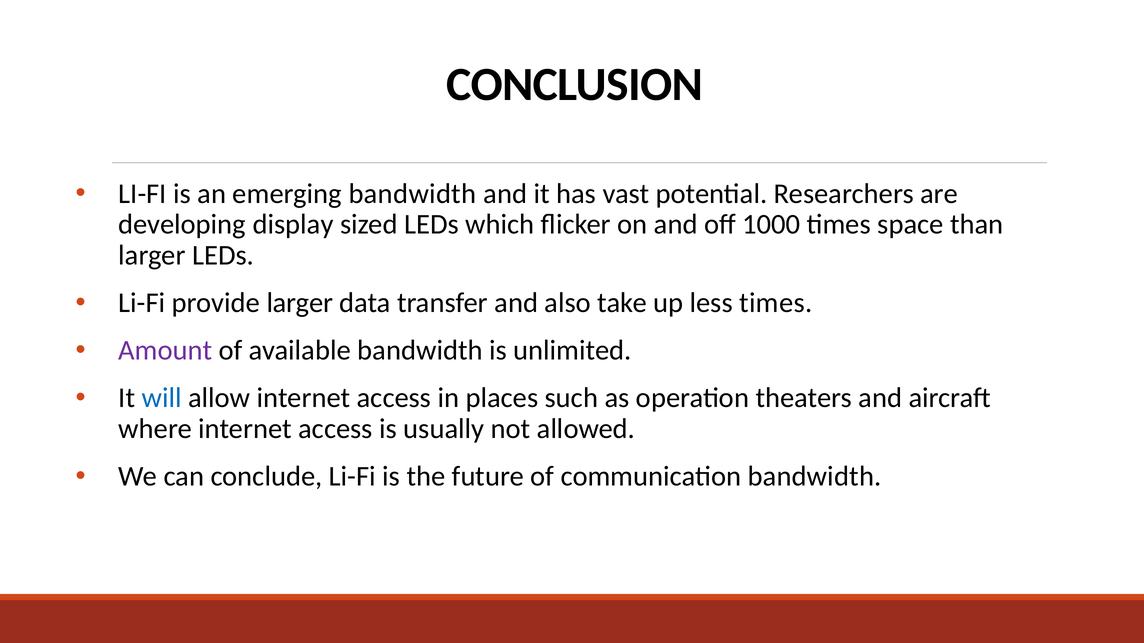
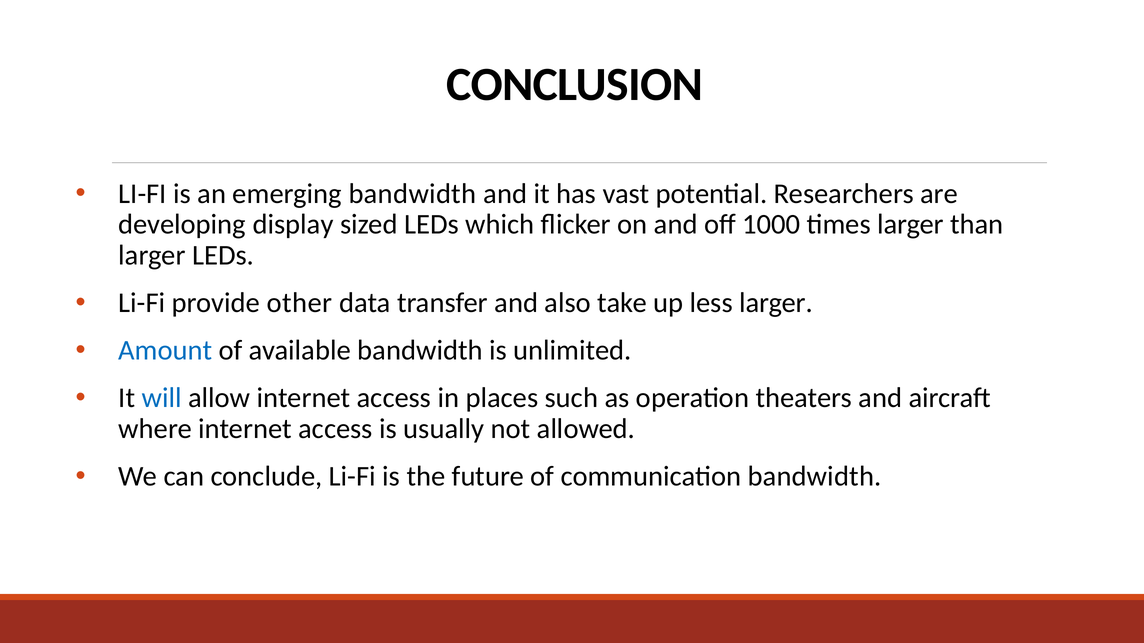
times space: space -> larger
provide larger: larger -> other
less times: times -> larger
Amount colour: purple -> blue
